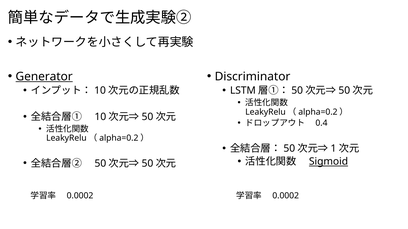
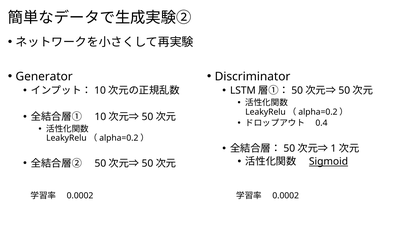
Generator underline: present -> none
